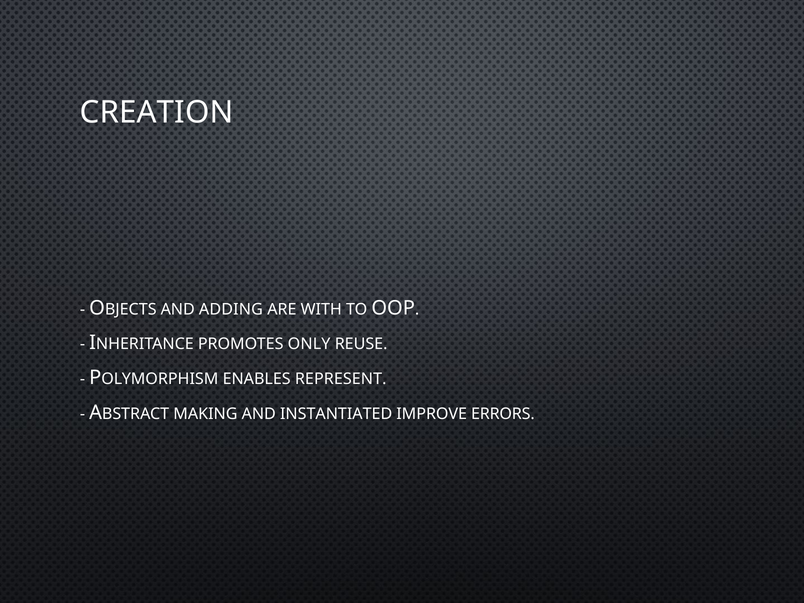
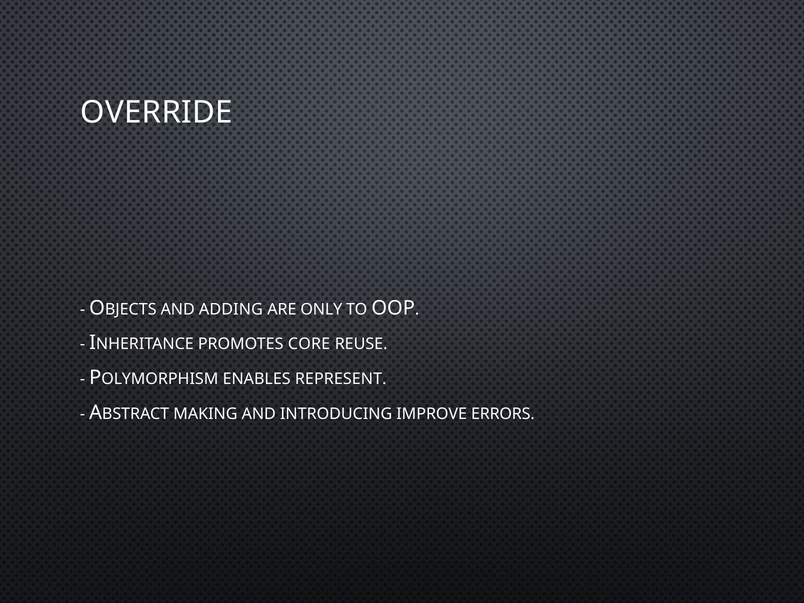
CREATION: CREATION -> OVERRIDE
WITH: WITH -> ONLY
ONLY: ONLY -> CORE
INSTANTIATED: INSTANTIATED -> INTRODUCING
